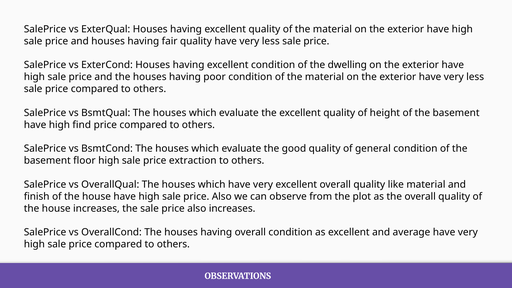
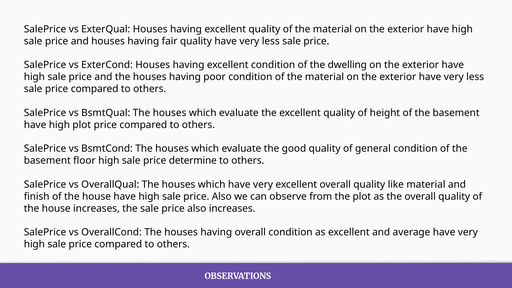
high find: find -> plot
extraction: extraction -> determine
